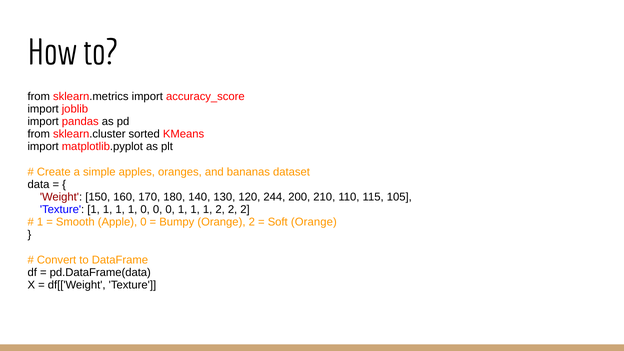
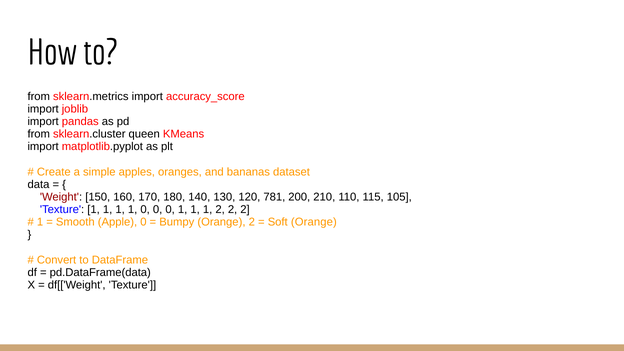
sorted: sorted -> queen
244: 244 -> 781
